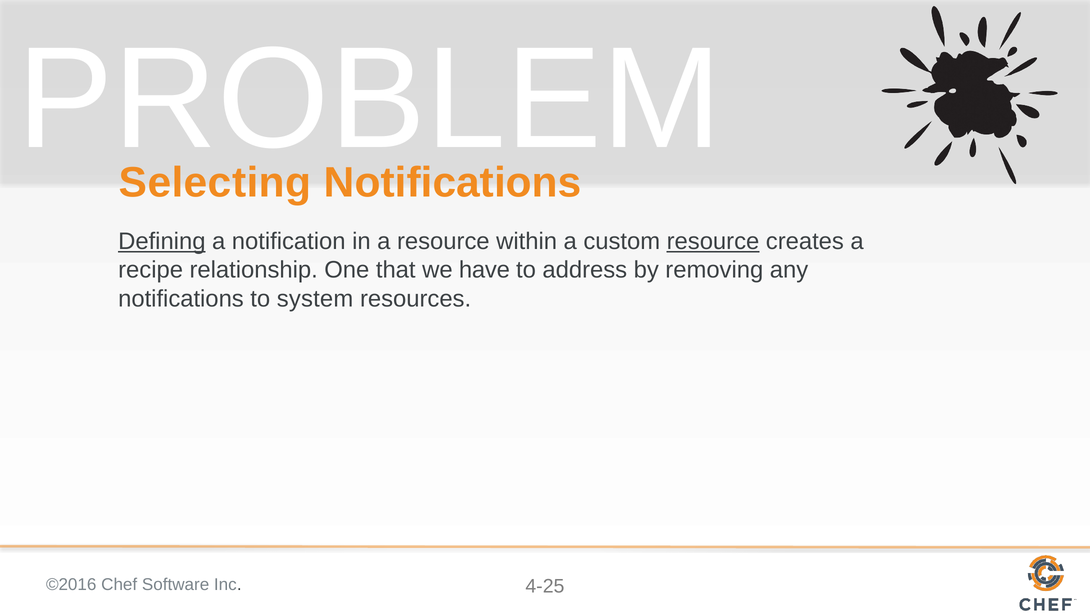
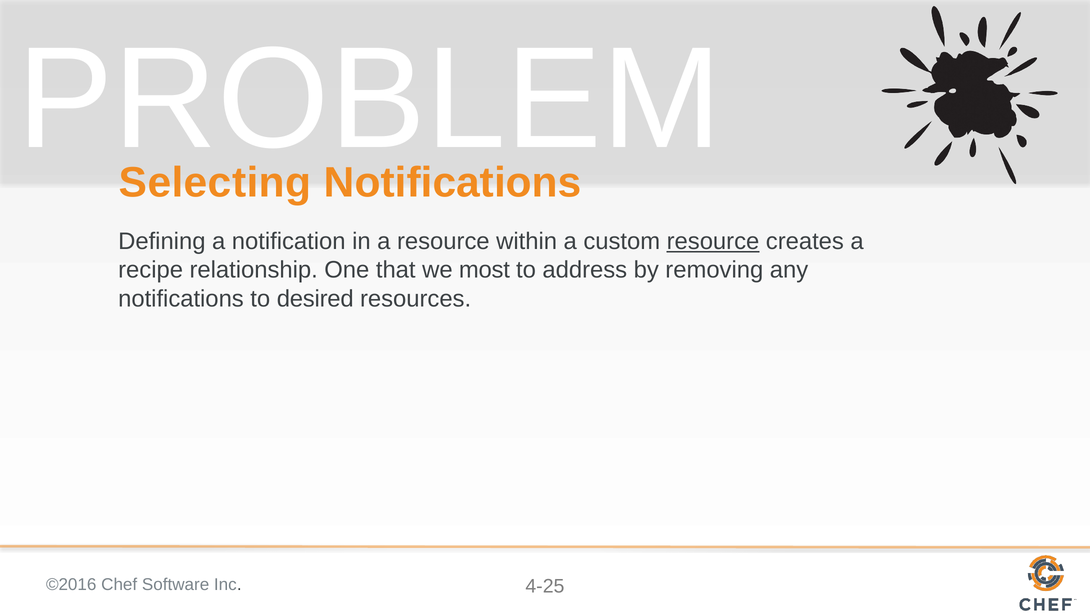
Defining underline: present -> none
have: have -> most
system: system -> desired
